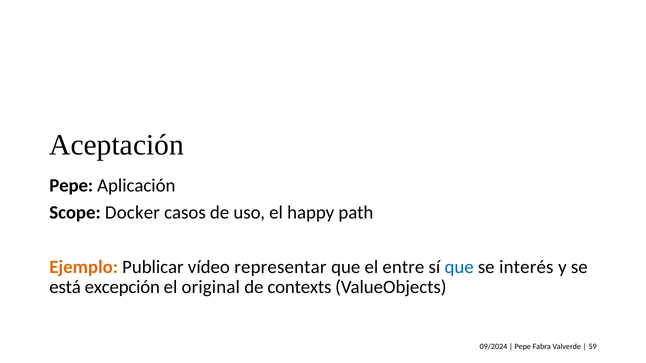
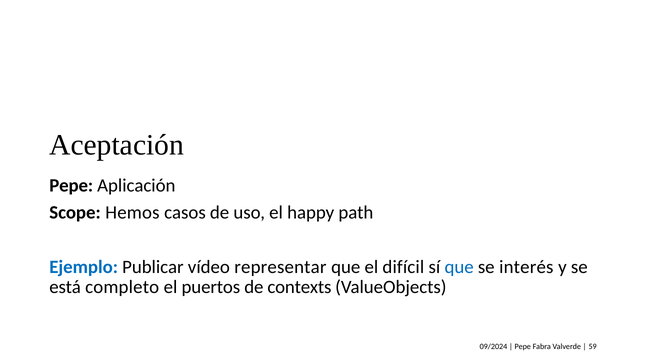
Docker: Docker -> Hemos
Ejemplo colour: orange -> blue
entre: entre -> difícil
excepción: excepción -> completo
original: original -> puertos
